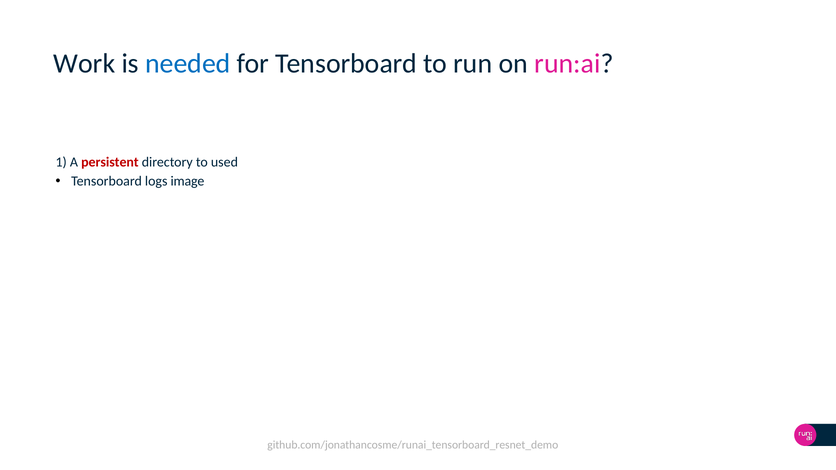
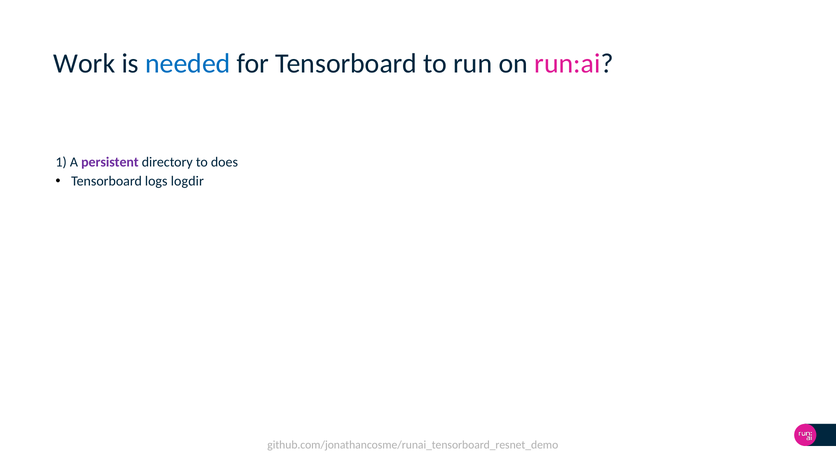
persistent colour: red -> purple
used: used -> does
image: image -> logdir
